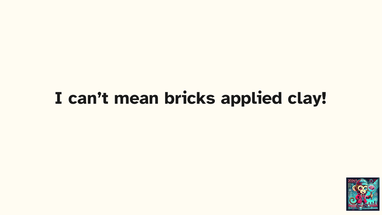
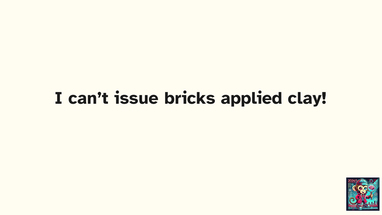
mean: mean -> issue
